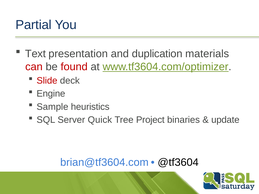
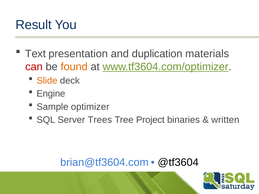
Partial: Partial -> Result
found colour: red -> orange
Slide colour: red -> orange
heuristics: heuristics -> optimizer
Quick: Quick -> Trees
update: update -> written
